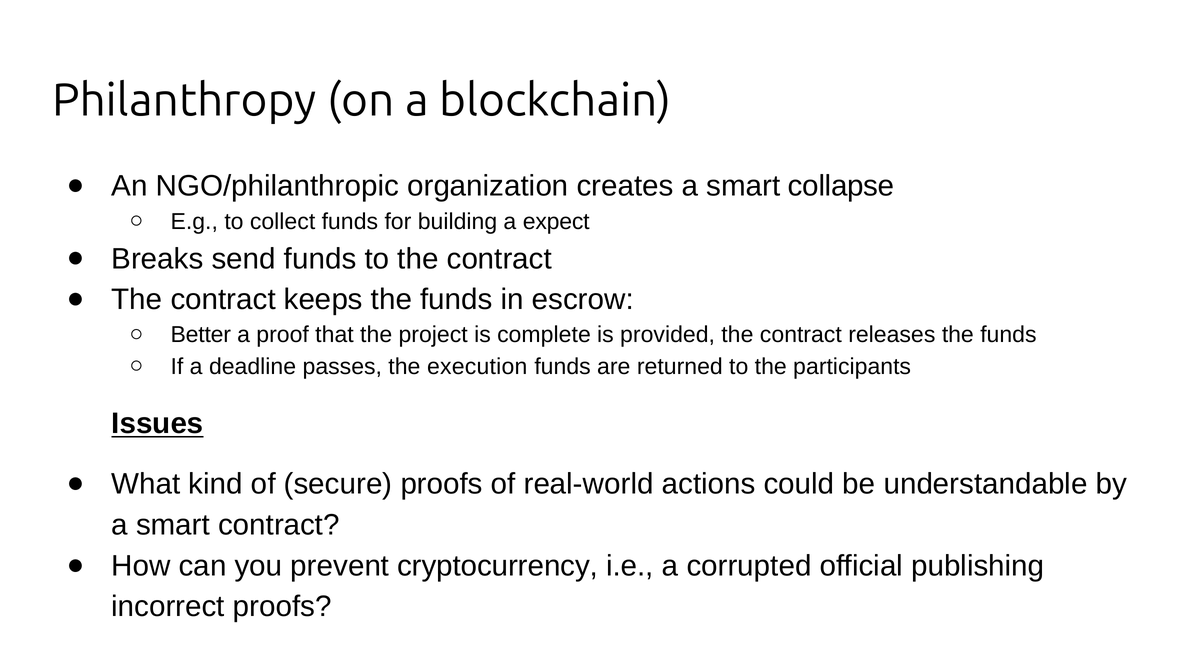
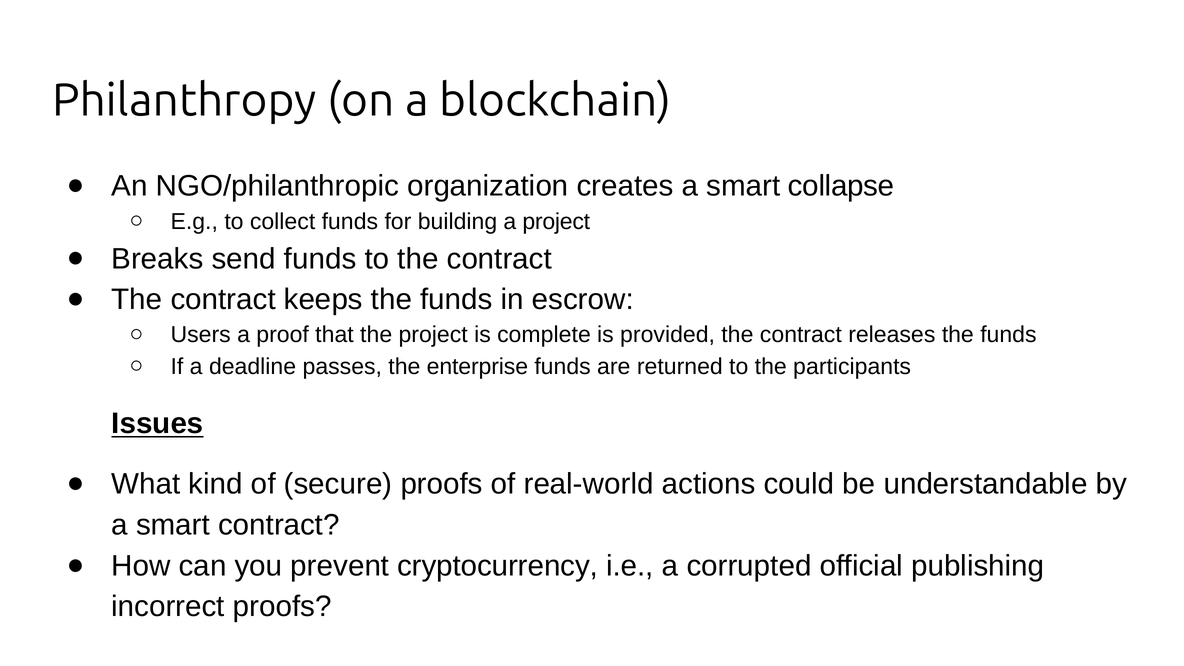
a expect: expect -> project
Better: Better -> Users
execution: execution -> enterprise
